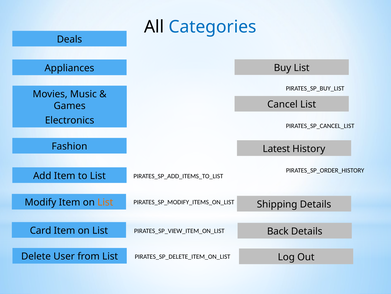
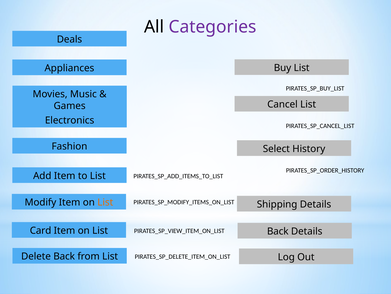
Categories colour: blue -> purple
Latest: Latest -> Select
Delete User: User -> Back
